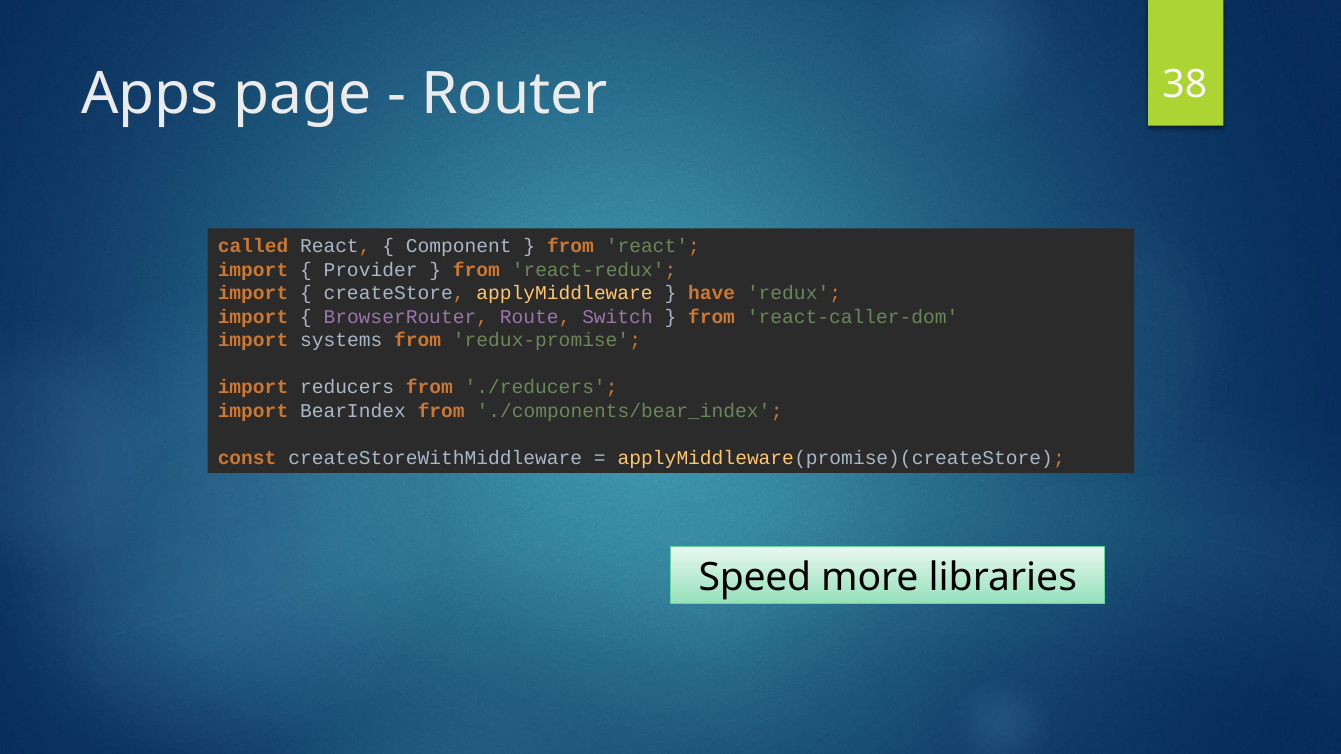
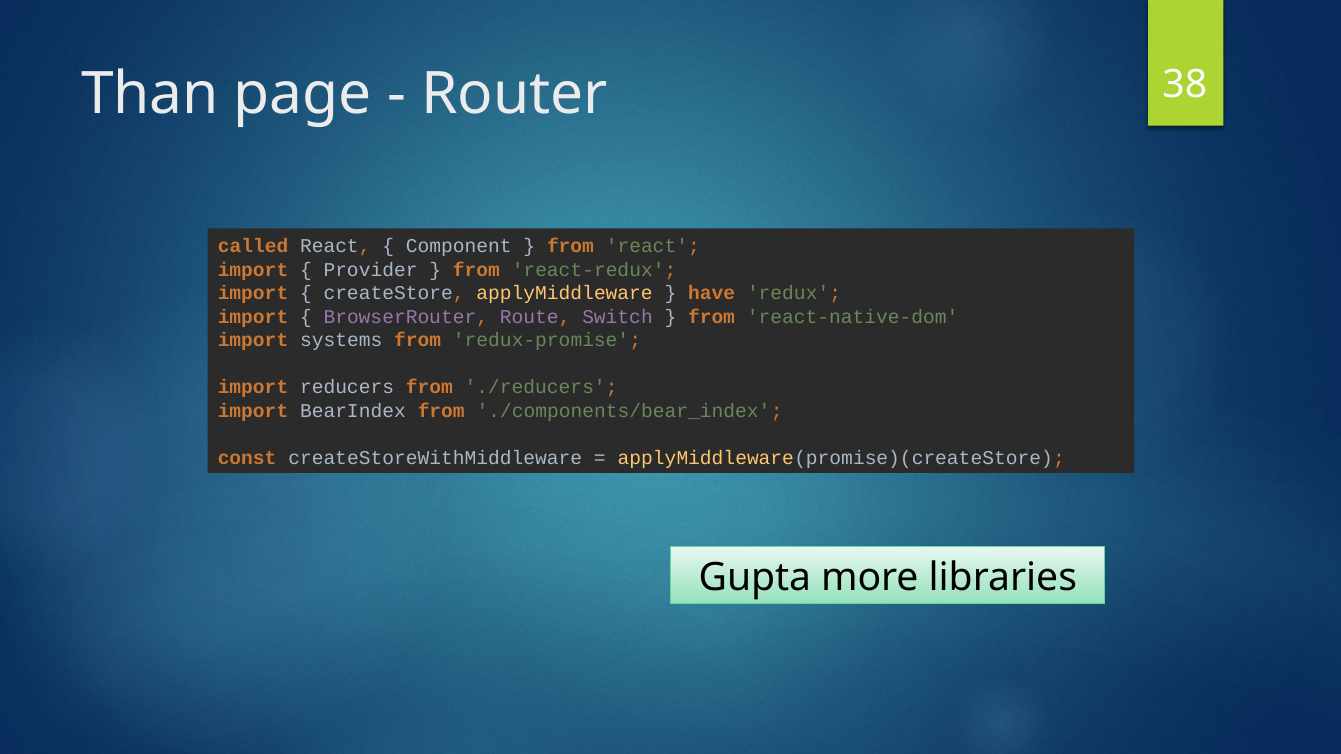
Apps: Apps -> Than
react-caller-dom: react-caller-dom -> react-native-dom
Speed: Speed -> Gupta
